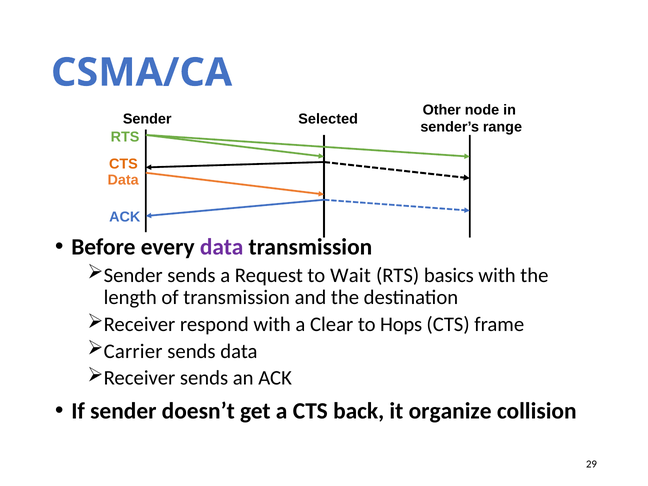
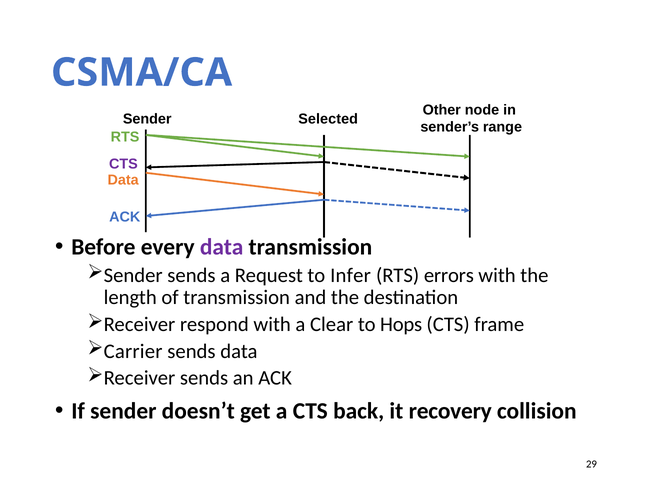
CTS at (123, 164) colour: orange -> purple
Wait: Wait -> Infer
basics: basics -> errors
organize: organize -> recovery
